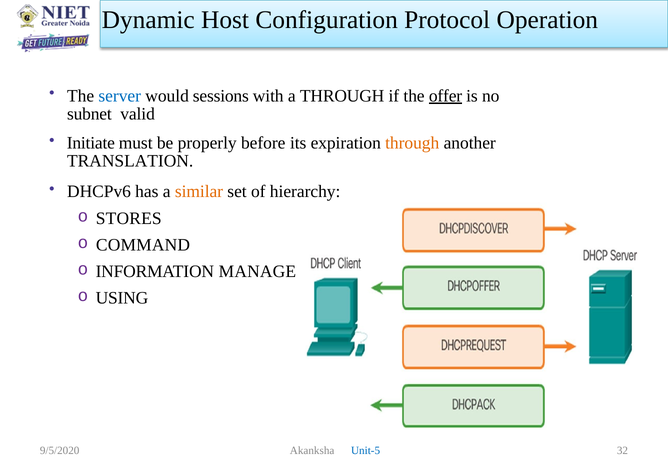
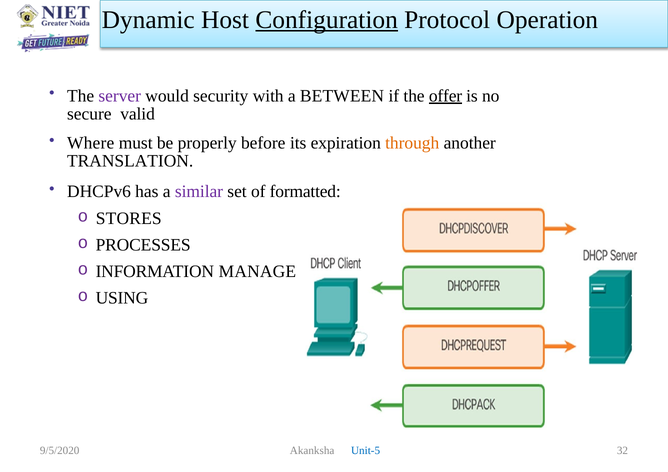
Configuration underline: none -> present
server colour: blue -> purple
sessions: sessions -> security
a THROUGH: THROUGH -> BETWEEN
subnet: subnet -> secure
Initiate: Initiate -> Where
similar colour: orange -> purple
hierarchy: hierarchy -> formatted
COMMAND: COMMAND -> PROCESSES
